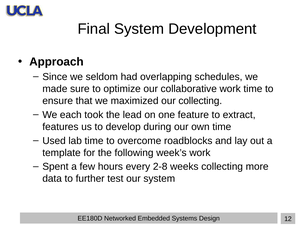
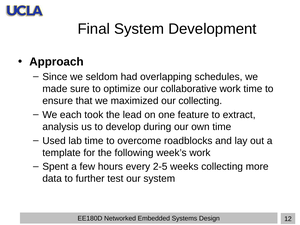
features: features -> analysis
2-8: 2-8 -> 2-5
